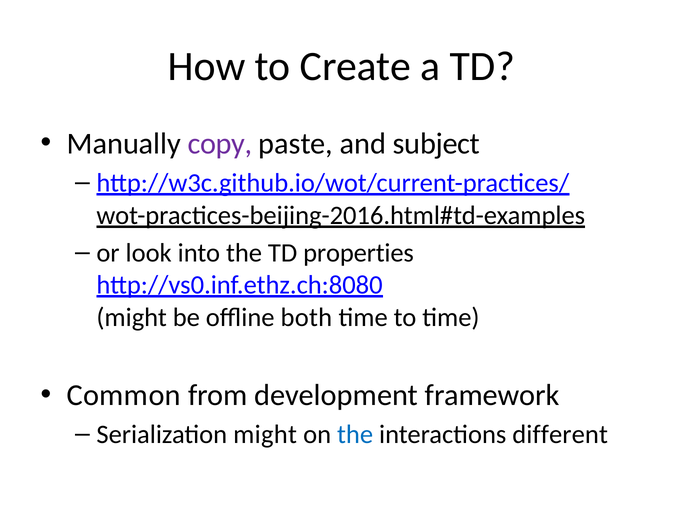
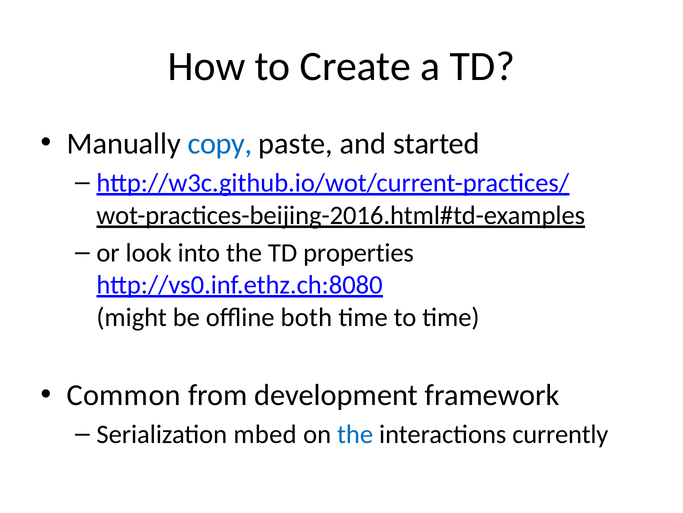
copy colour: purple -> blue
subject: subject -> started
Serialization might: might -> mbed
different: different -> currently
